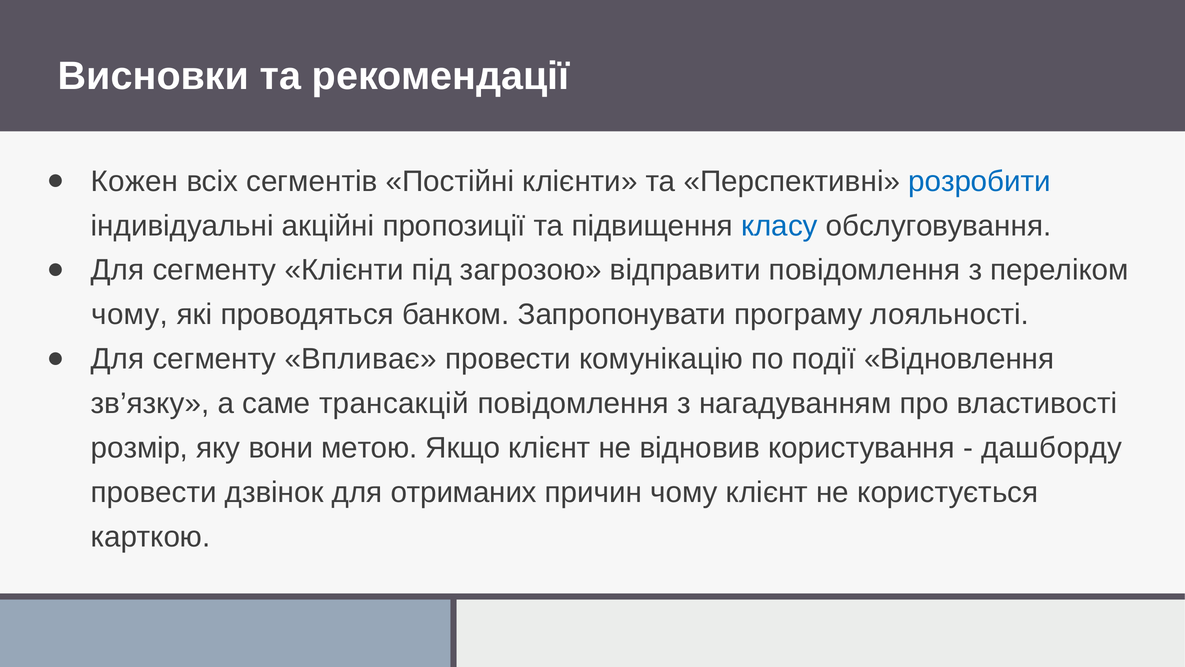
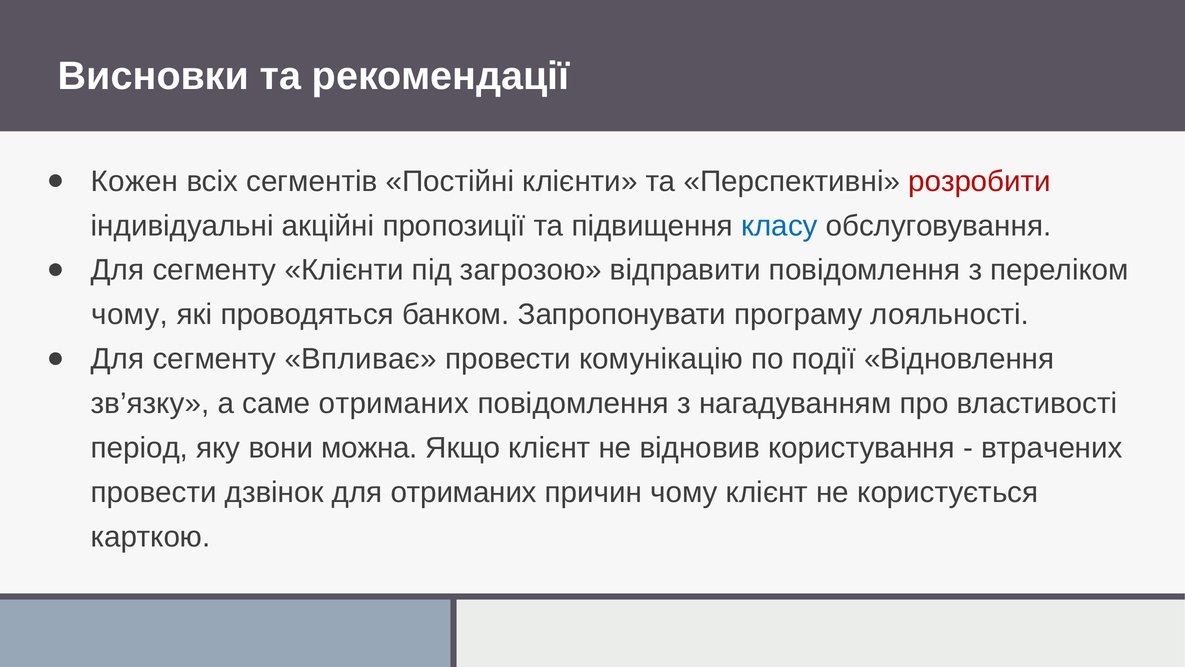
розробити colour: blue -> red
саме трансакцій: трансакцій -> отриманих
розмір: розмір -> період
метою: метою -> можна
дашборду: дашборду -> втрачених
